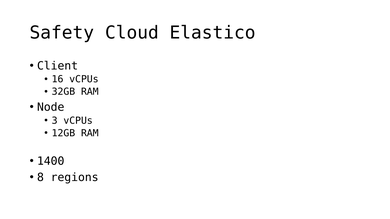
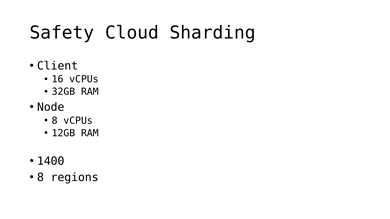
Elastico: Elastico -> Sharding
3 at (55, 121): 3 -> 8
